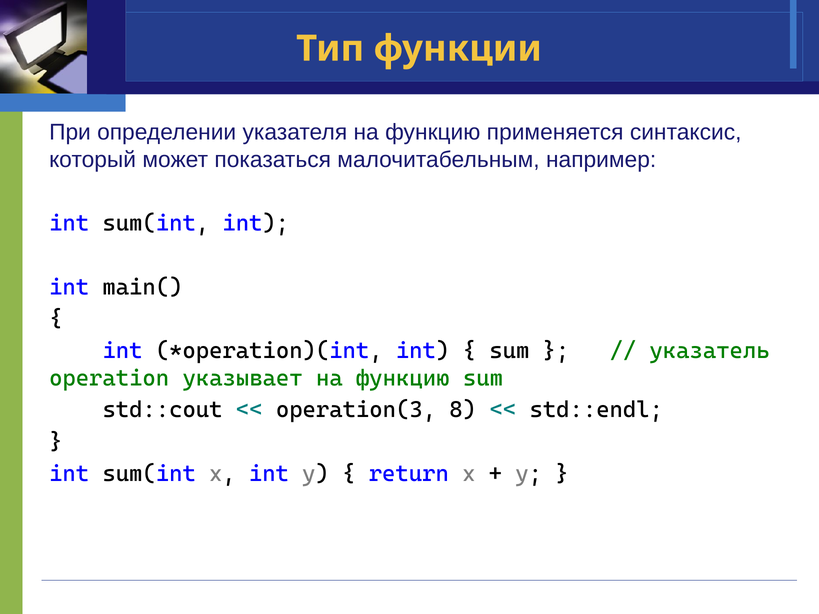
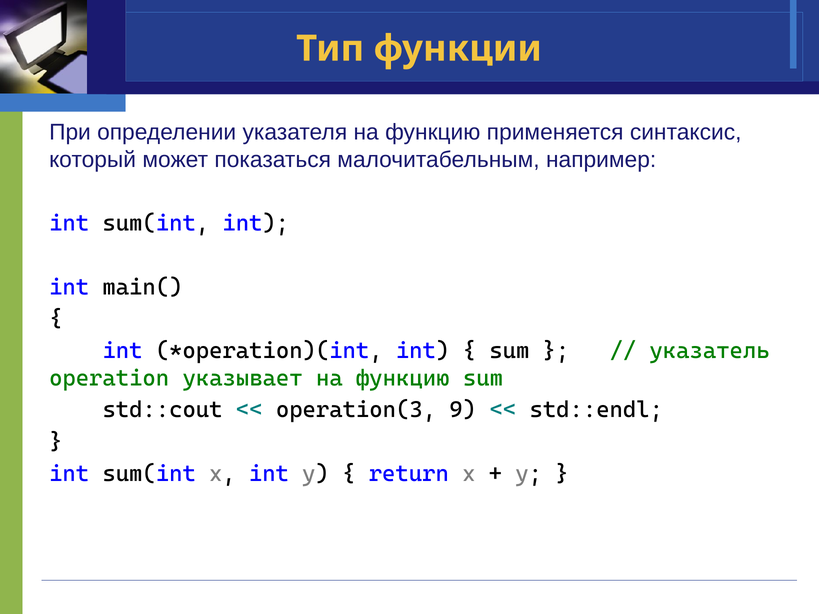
8: 8 -> 9
